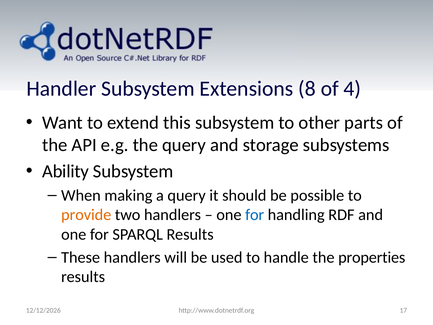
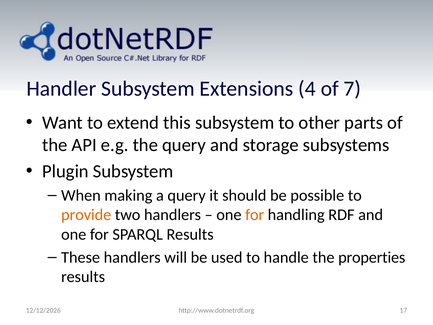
8: 8 -> 4
4: 4 -> 7
Ability: Ability -> Plugin
for at (255, 215) colour: blue -> orange
